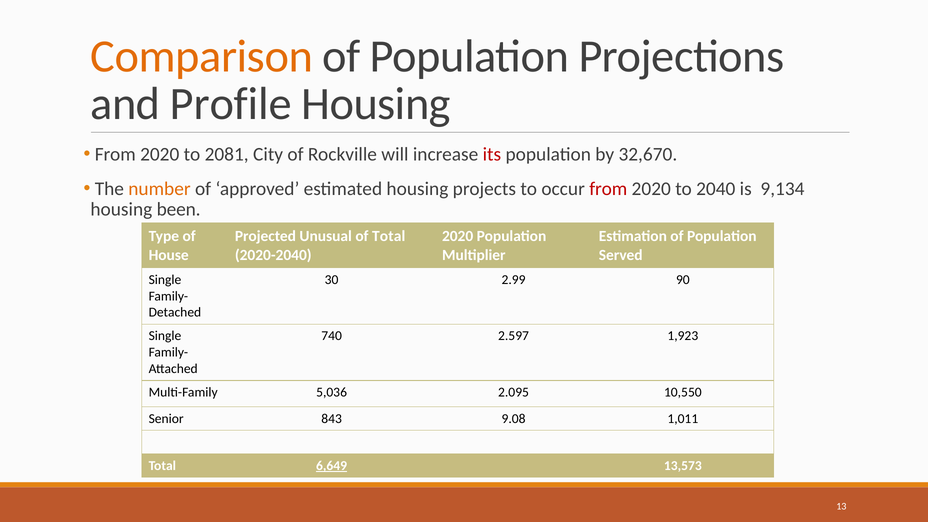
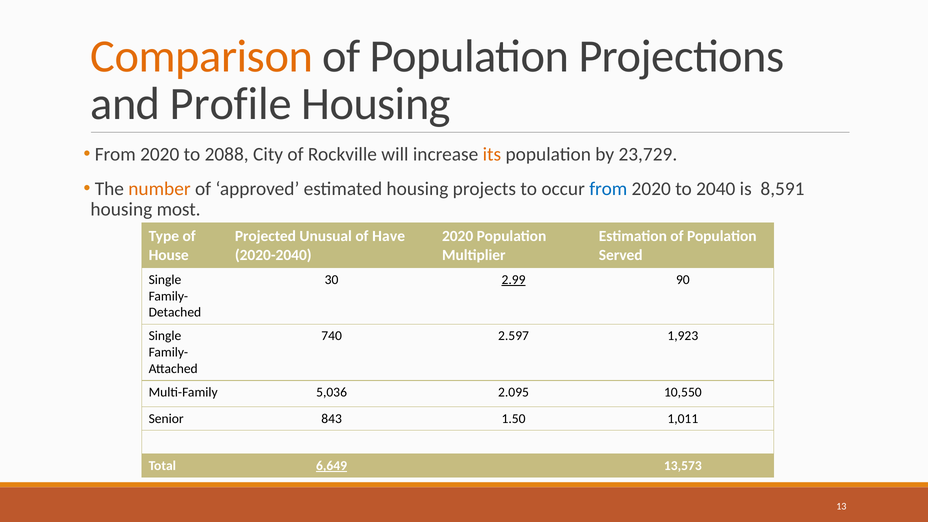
2081: 2081 -> 2088
its colour: red -> orange
32,670: 32,670 -> 23,729
from at (608, 189) colour: red -> blue
9,134: 9,134 -> 8,591
been: been -> most
of Total: Total -> Have
2.99 underline: none -> present
9.08: 9.08 -> 1.50
